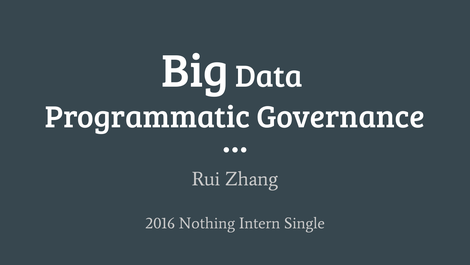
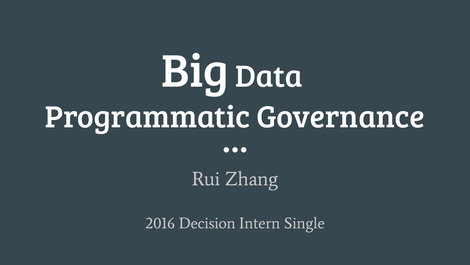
Nothing: Nothing -> Decision
